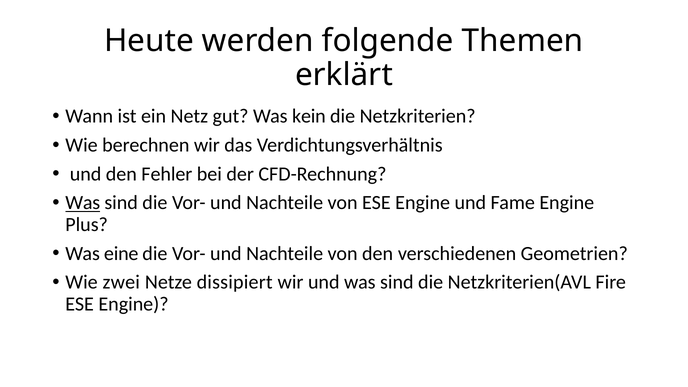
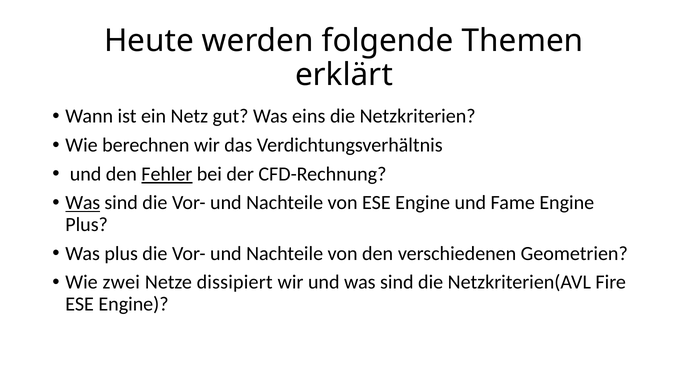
kein: kein -> eins
Fehler underline: none -> present
Was eine: eine -> plus
